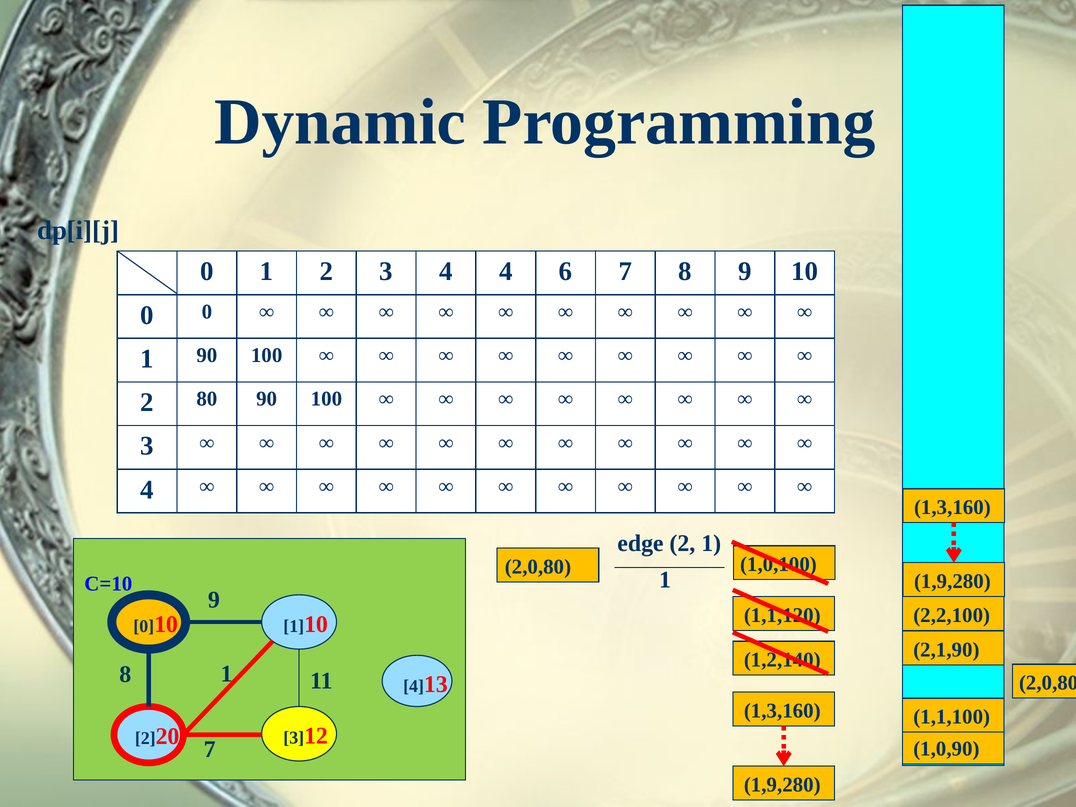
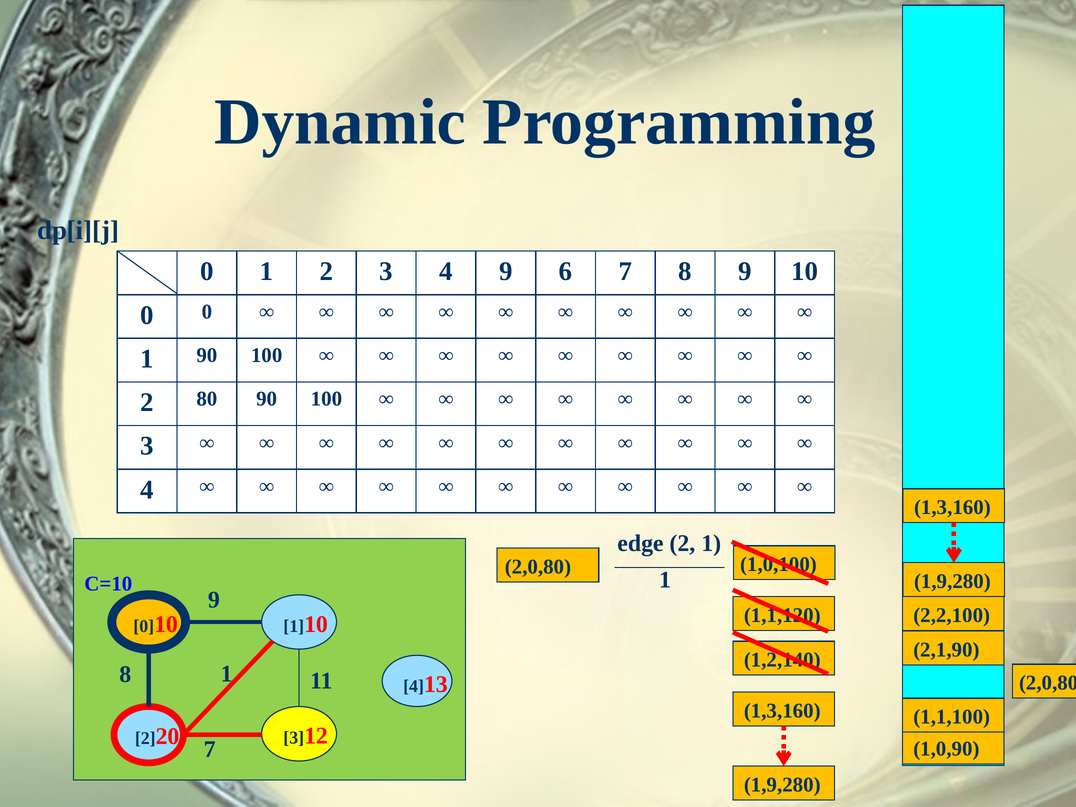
4 4: 4 -> 9
